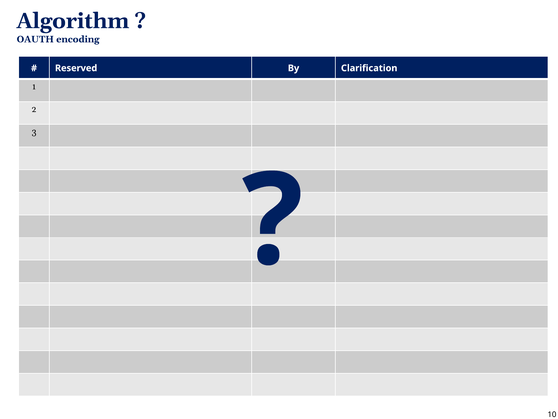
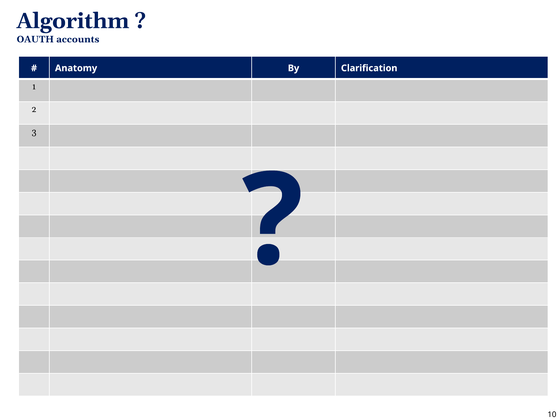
encoding: encoding -> accounts
Reserved: Reserved -> Anatomy
